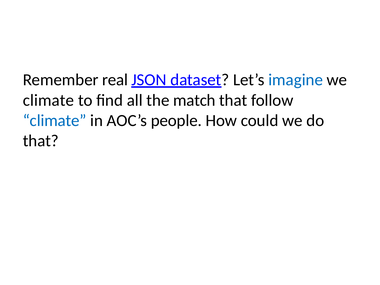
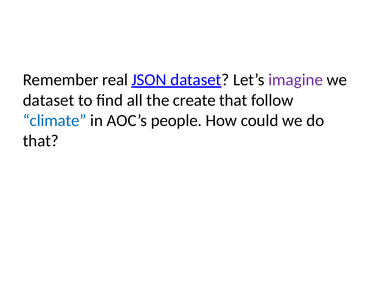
imagine colour: blue -> purple
climate at (48, 100): climate -> dataset
match: match -> create
